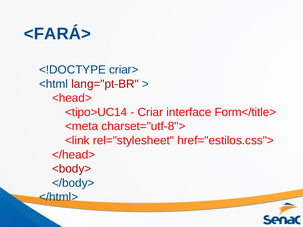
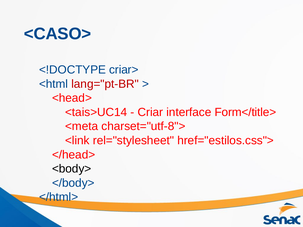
<FARÁ>: <FARÁ> -> <CASO>
<tipo>UC14: <tipo>UC14 -> <tais>UC14
<body> colour: red -> black
